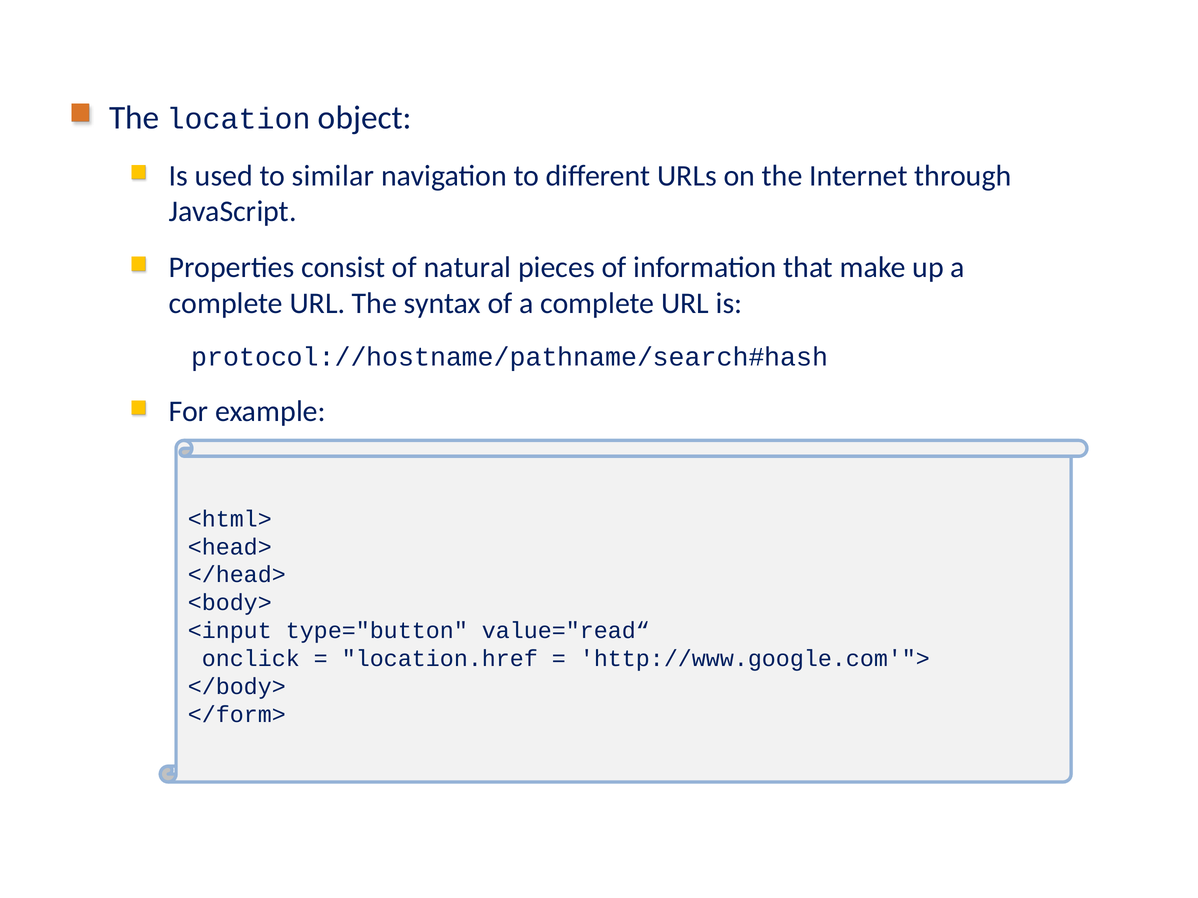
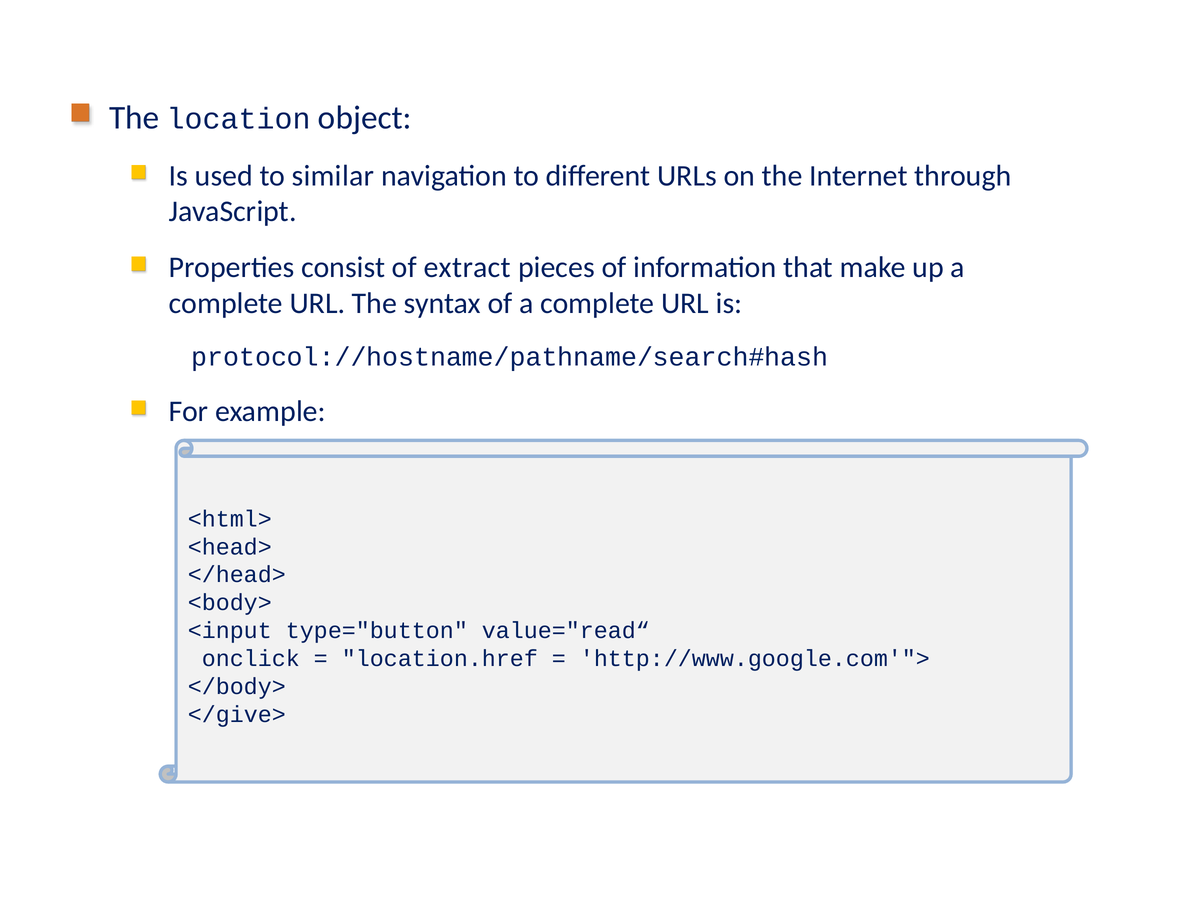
natural: natural -> extract
</form>: </form> -> </give>
